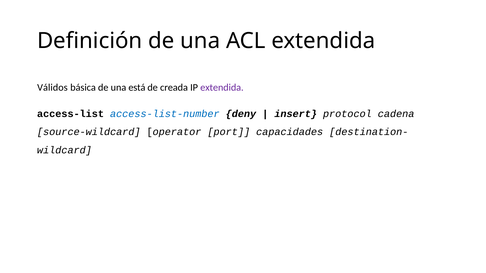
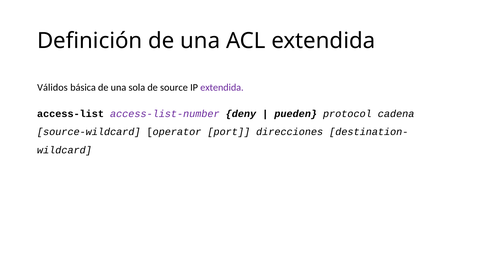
está: está -> sola
creada: creada -> source
access-list-number colour: blue -> purple
insert: insert -> pueden
capacidades: capacidades -> direcciones
